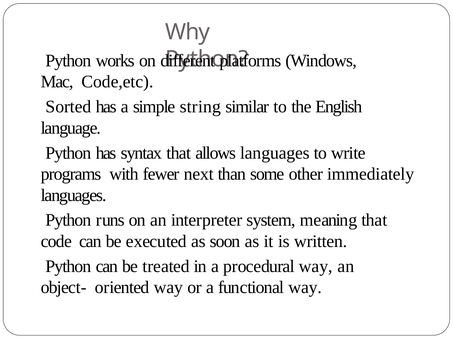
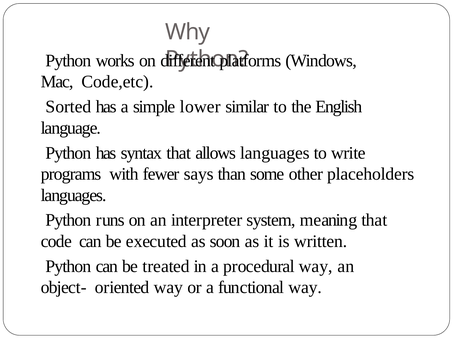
string: string -> lower
next: next -> says
immediately: immediately -> placeholders
